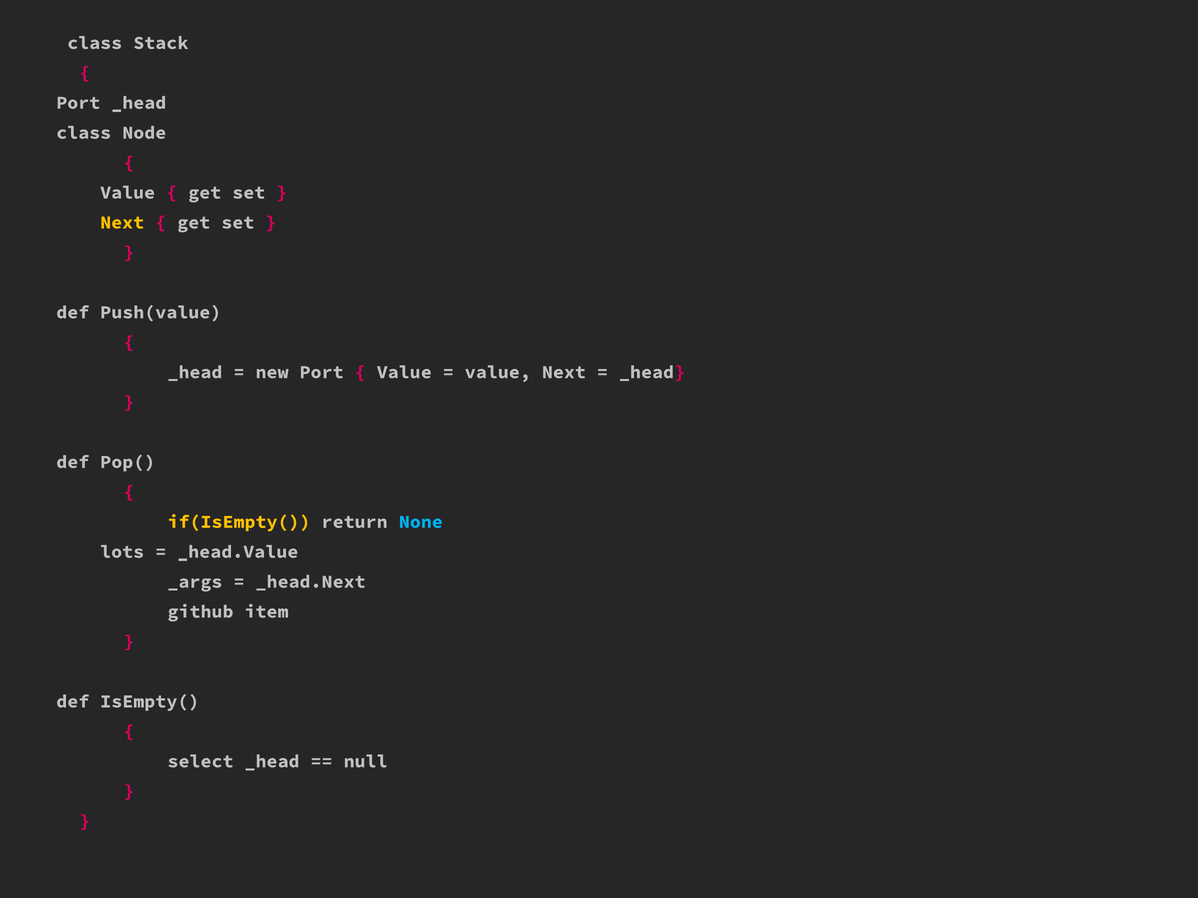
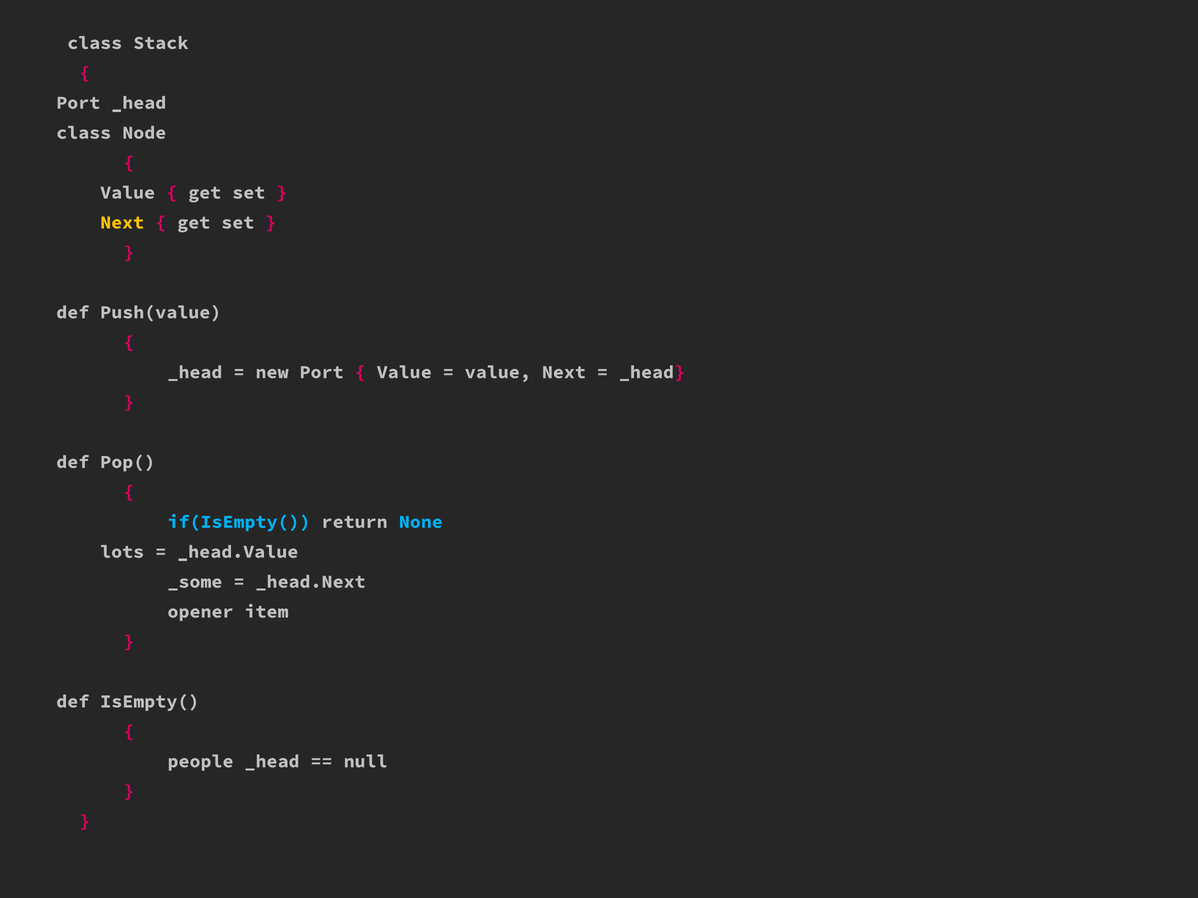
if(IsEmpty( colour: yellow -> light blue
_args: _args -> _some
github: github -> opener
select: select -> people
